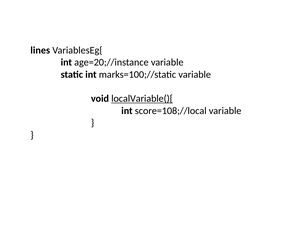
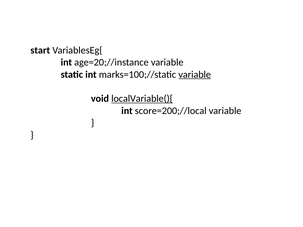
lines: lines -> start
variable at (195, 75) underline: none -> present
score=108;//local: score=108;//local -> score=200;//local
